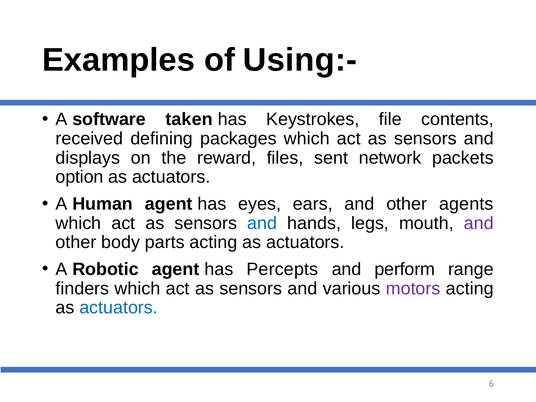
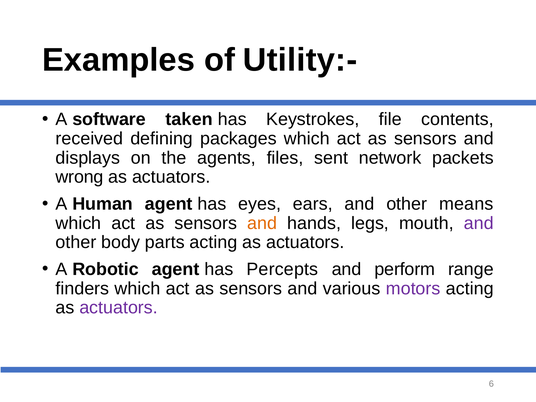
Using:-: Using:- -> Utility:-
reward: reward -> agents
option: option -> wrong
agents: agents -> means
and at (262, 223) colour: blue -> orange
actuators at (119, 308) colour: blue -> purple
